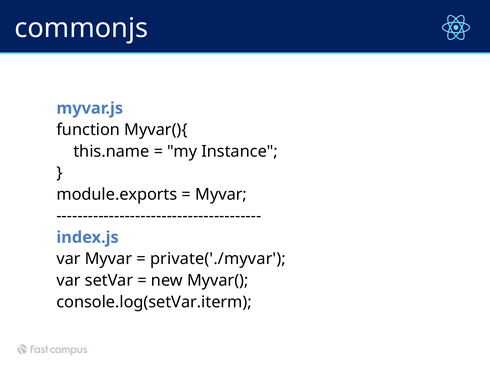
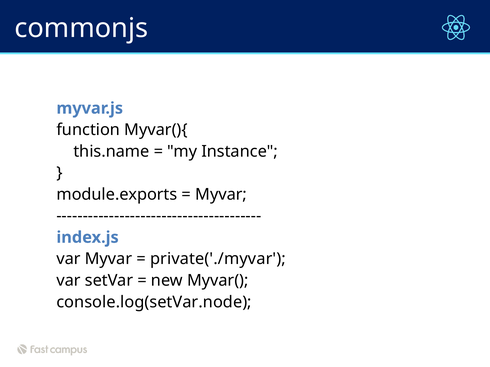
console.log(setVar.iterm: console.log(setVar.iterm -> console.log(setVar.node
